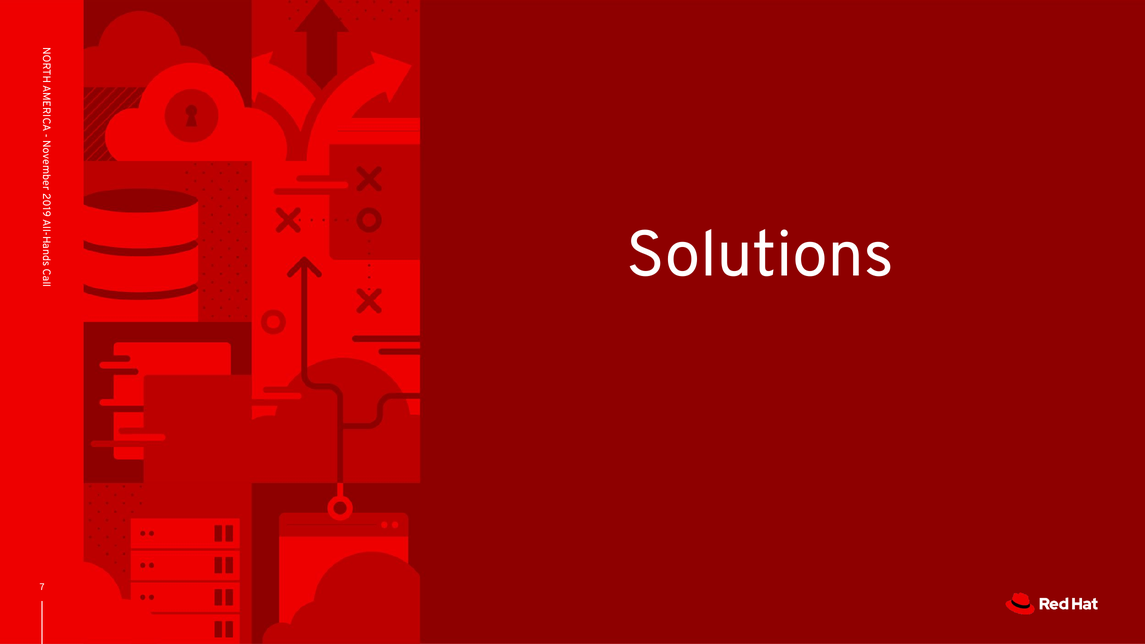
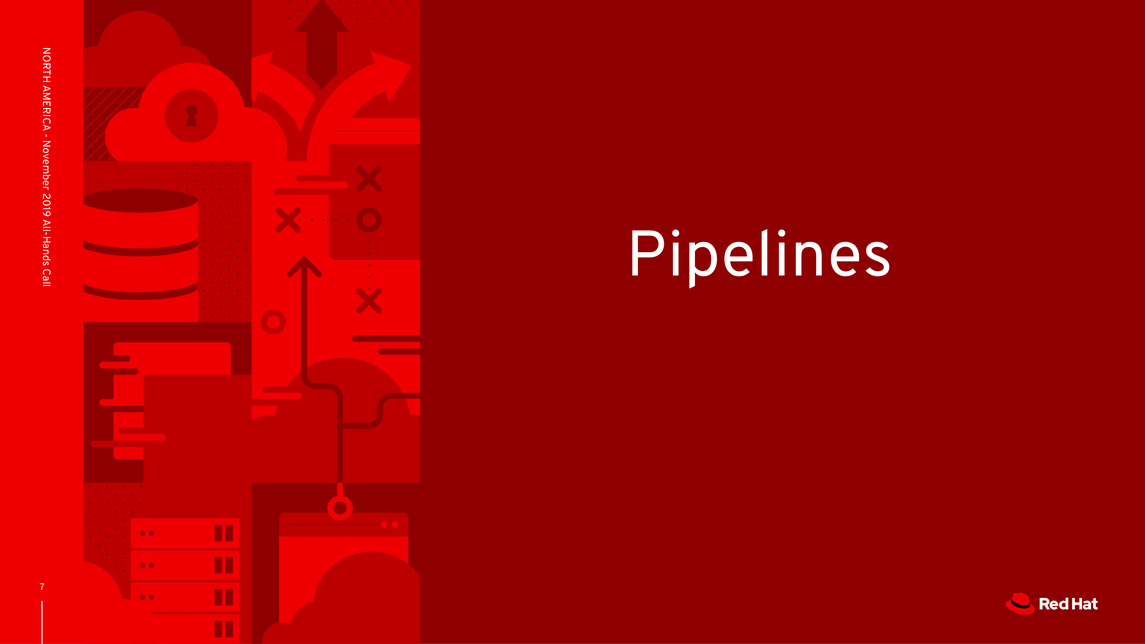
Solutions: Solutions -> Pipelines
